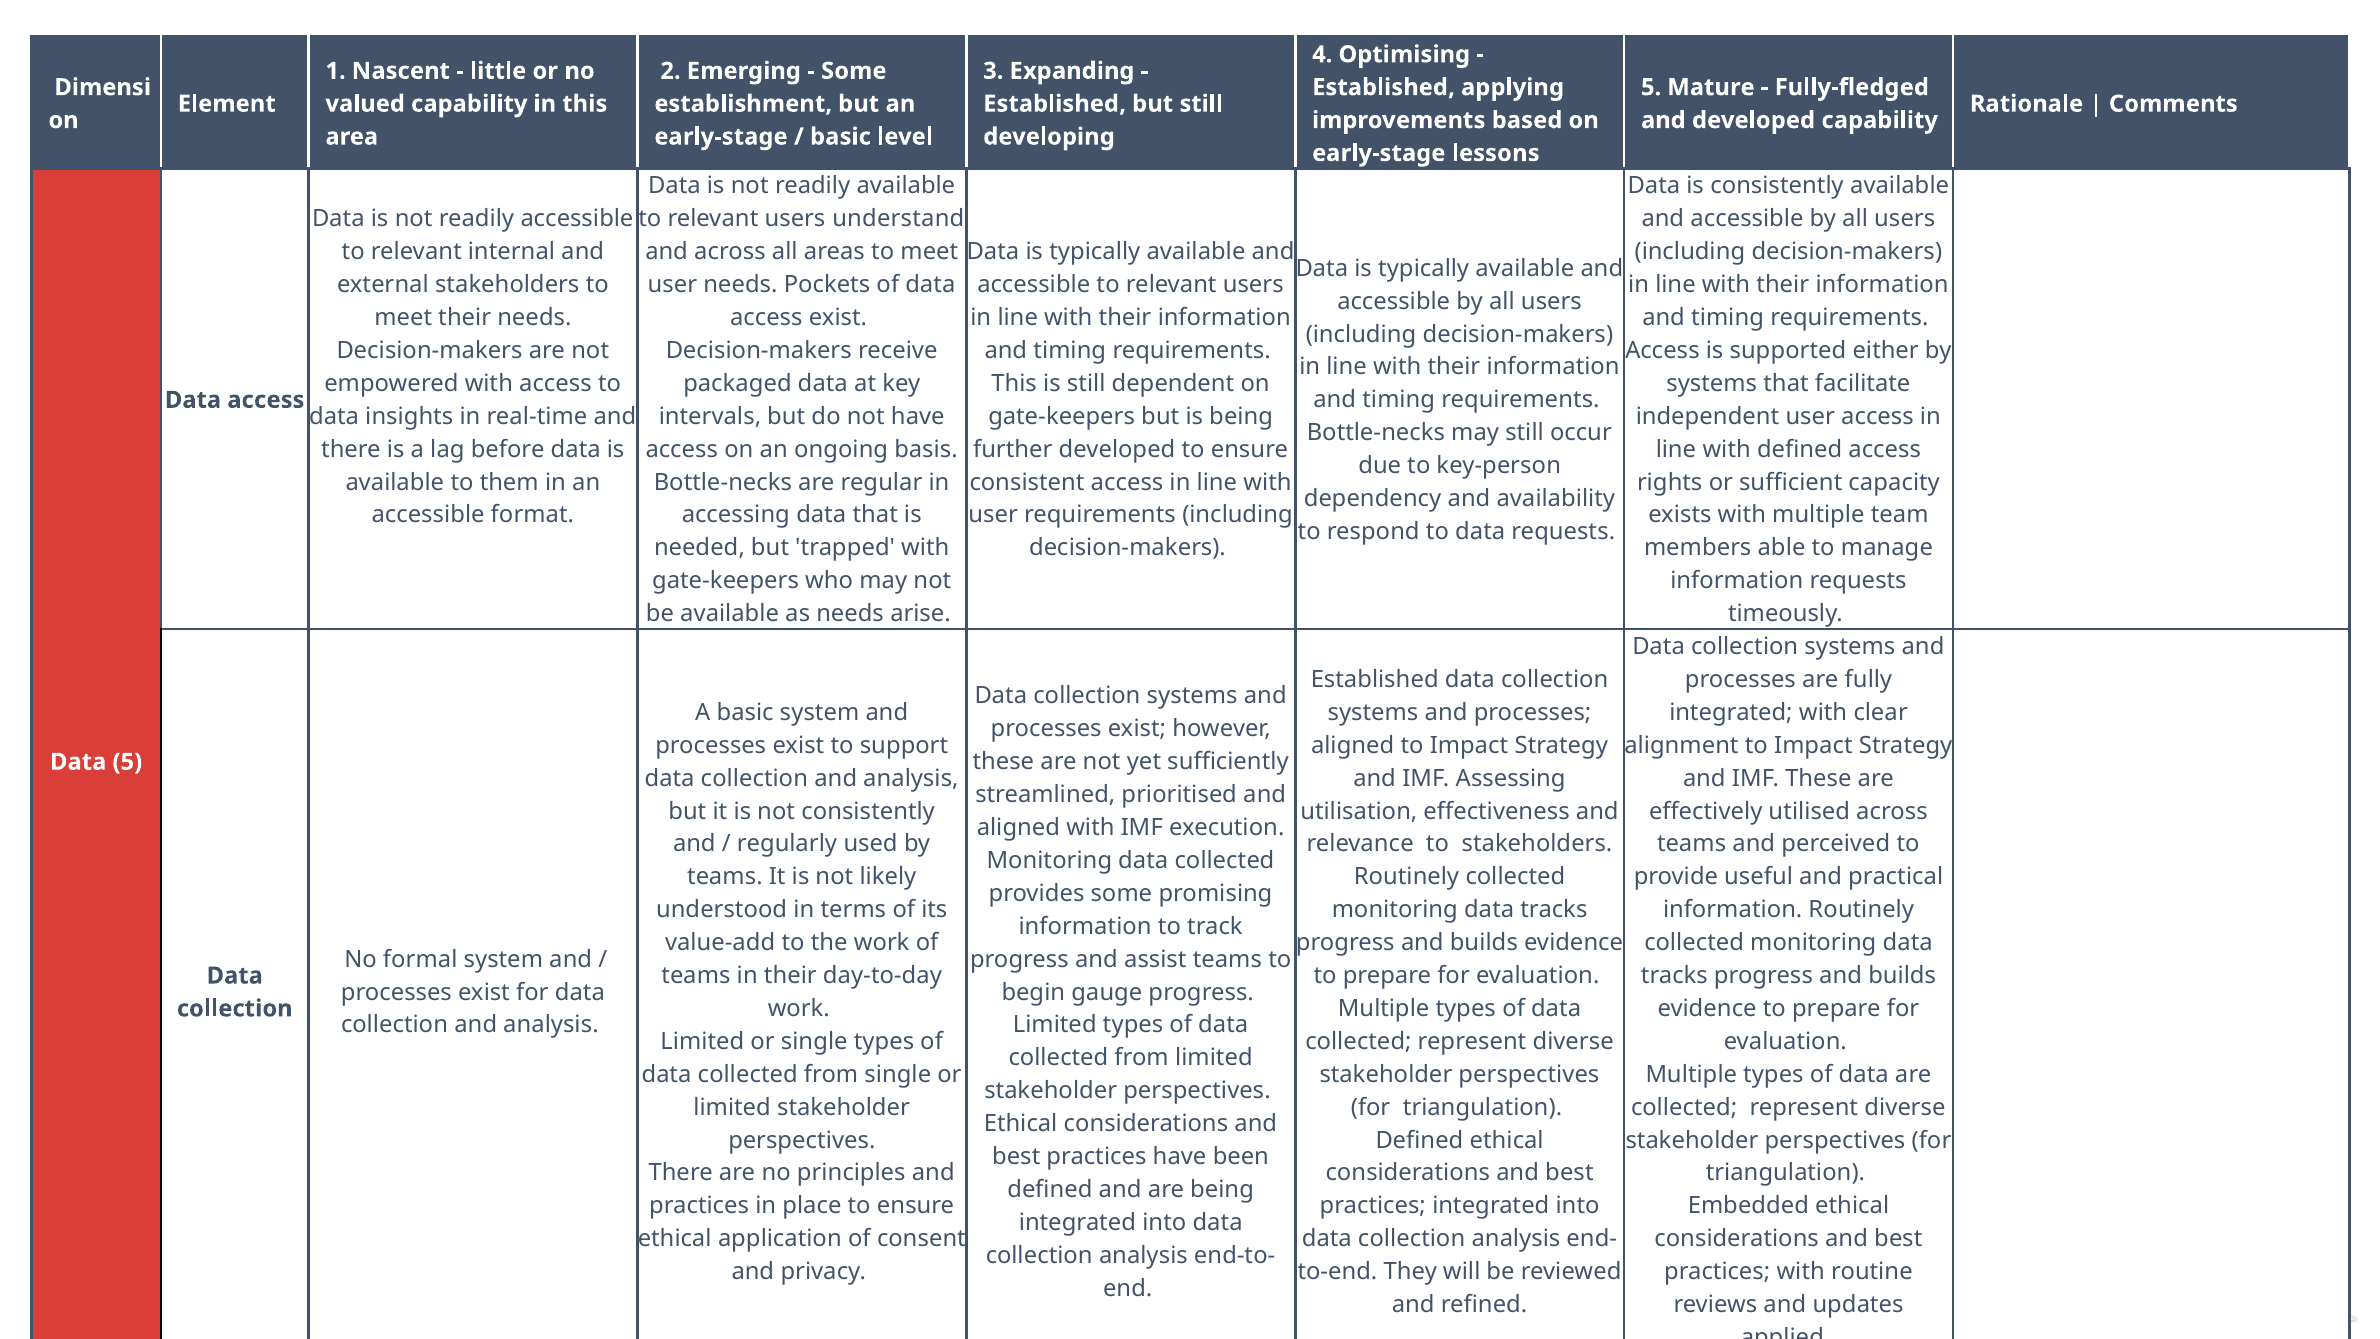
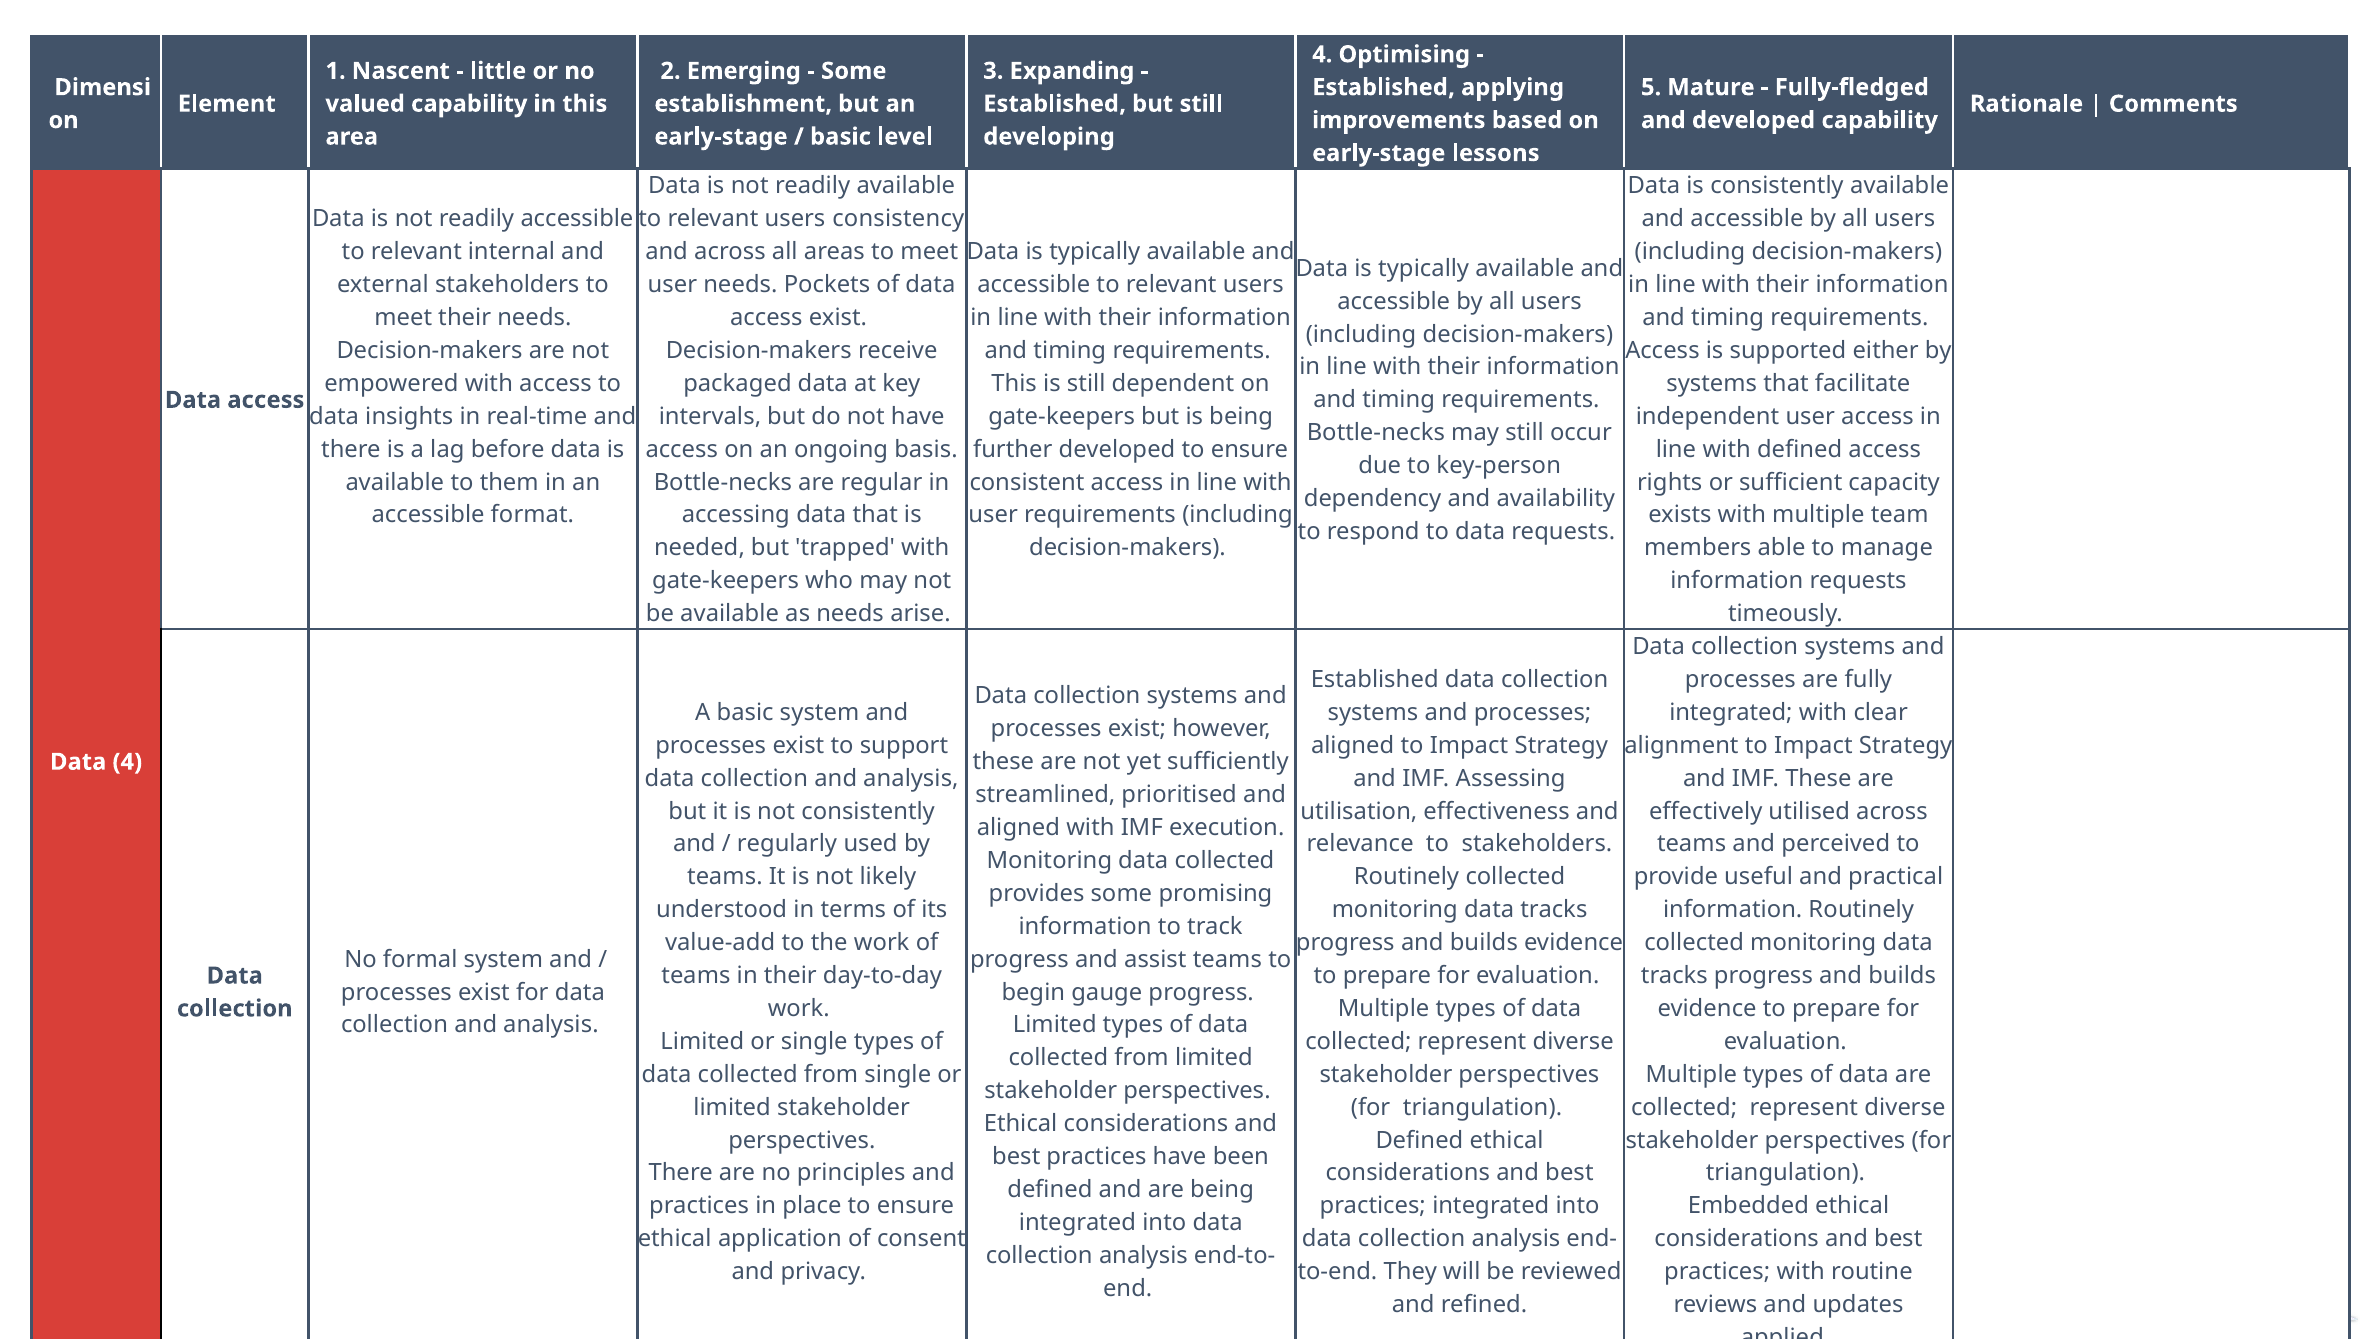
understand: understand -> consistency
Data 5: 5 -> 4
